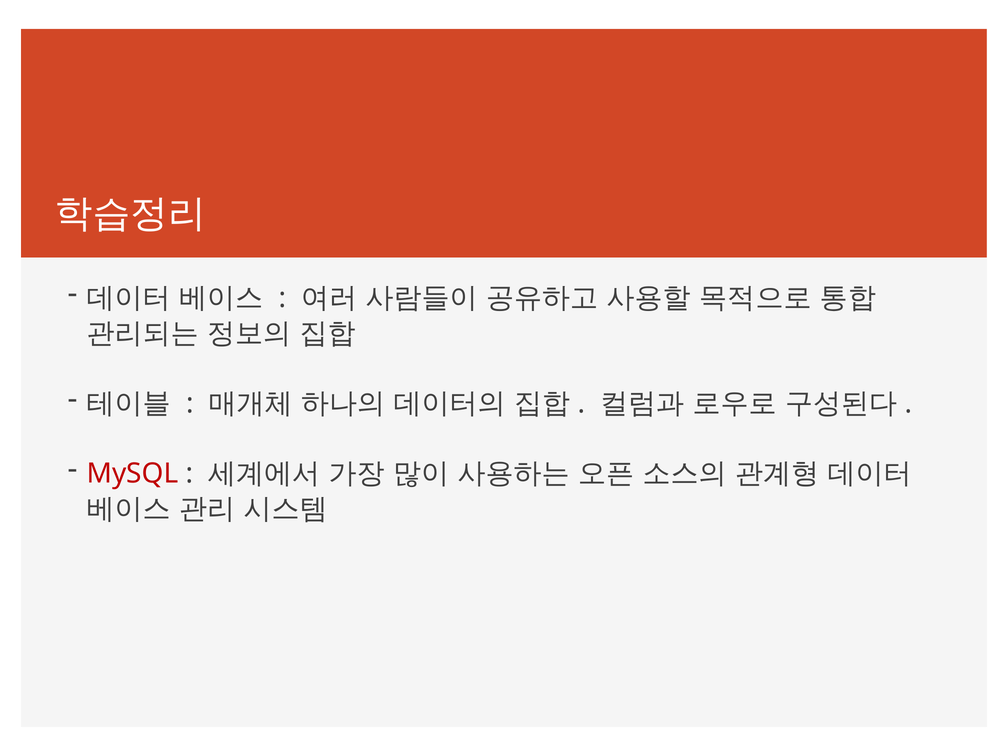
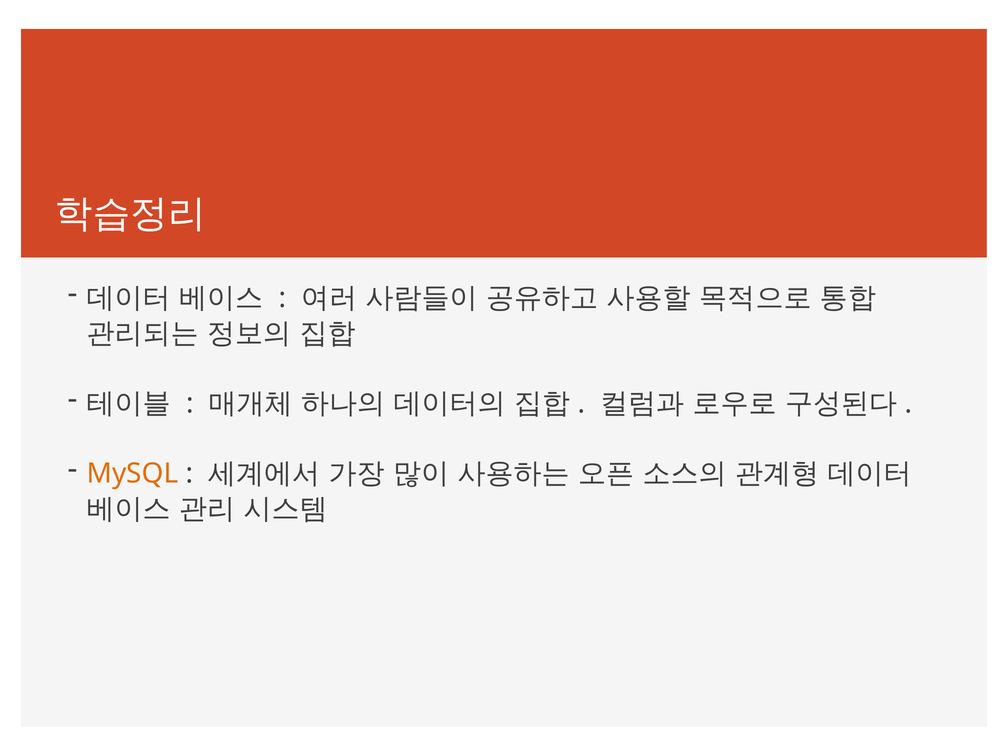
MySQL colour: red -> orange
